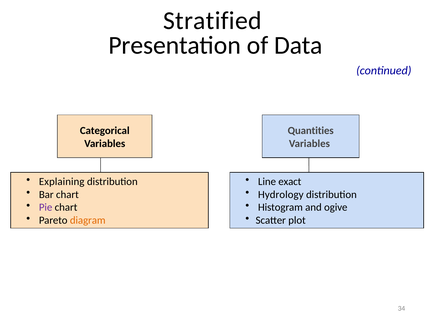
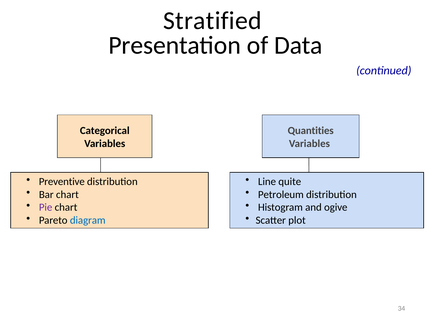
Explaining: Explaining -> Preventive
exact: exact -> quite
Hydrology: Hydrology -> Petroleum
diagram colour: orange -> blue
